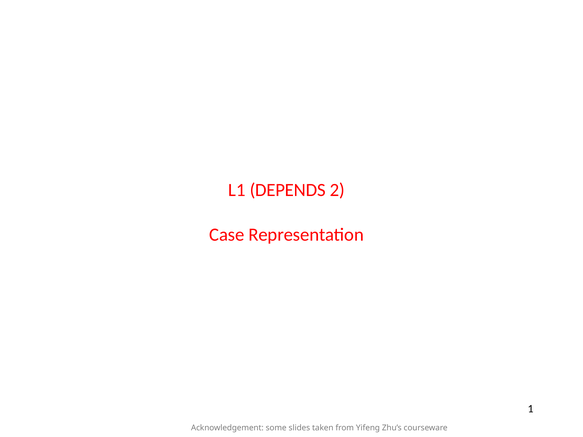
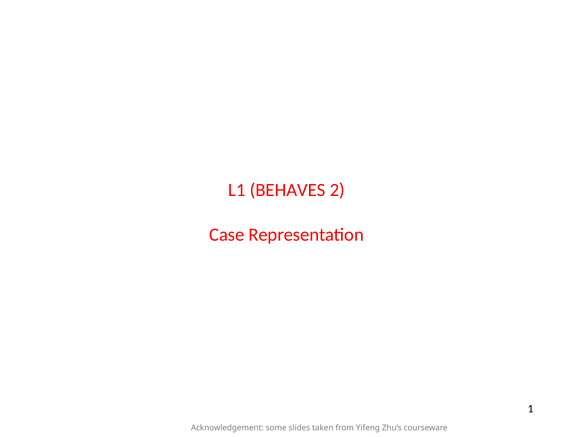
DEPENDS: DEPENDS -> BEHAVES
